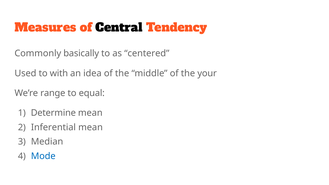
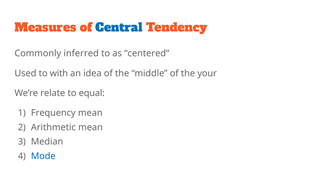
Central colour: black -> blue
basically: basically -> inferred
range: range -> relate
Determine: Determine -> Frequency
Inferential: Inferential -> Arithmetic
